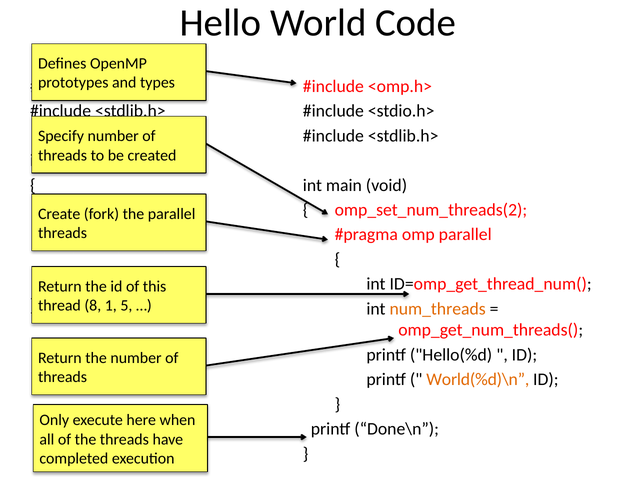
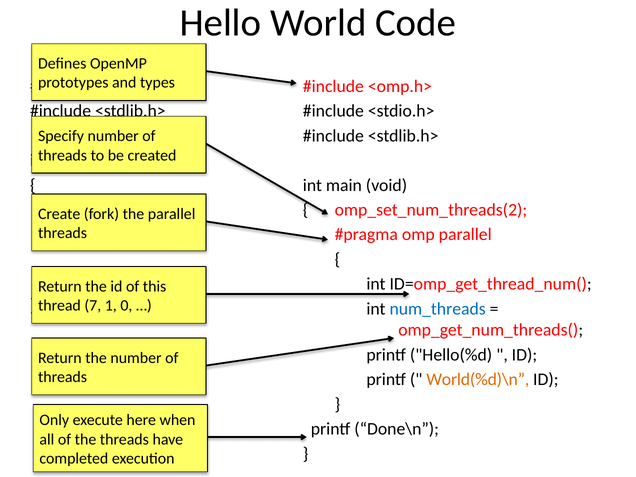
8: 8 -> 7
5: 5 -> 0
num_threads colour: orange -> blue
